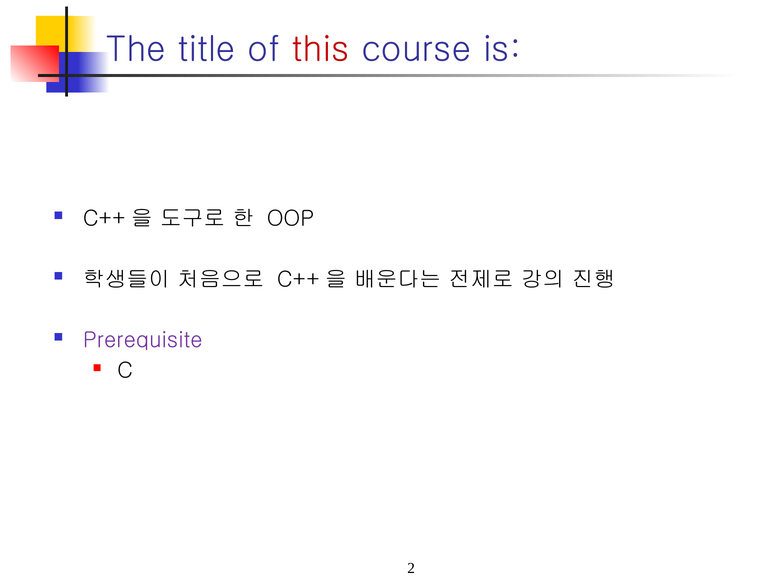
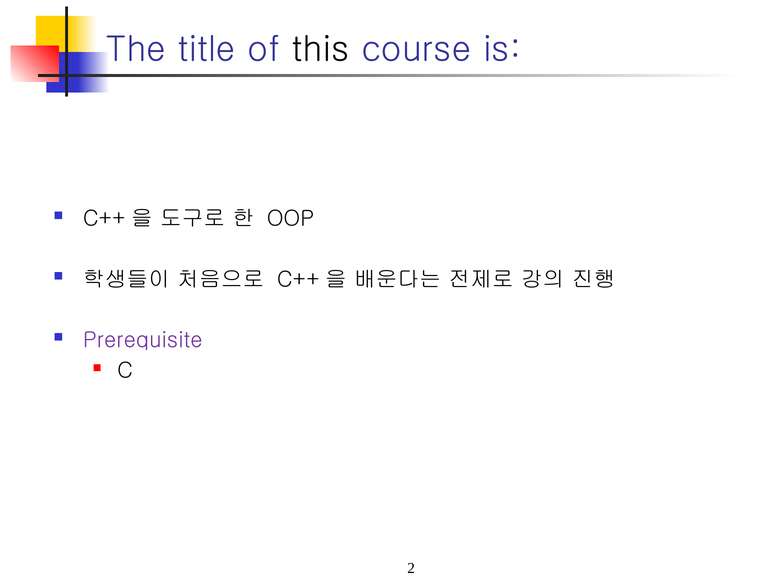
this colour: red -> black
